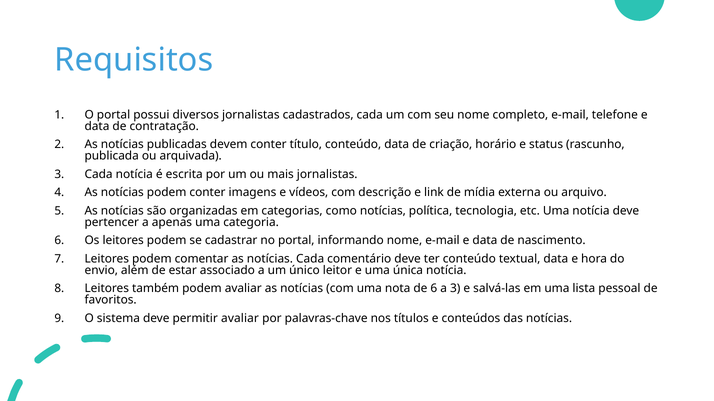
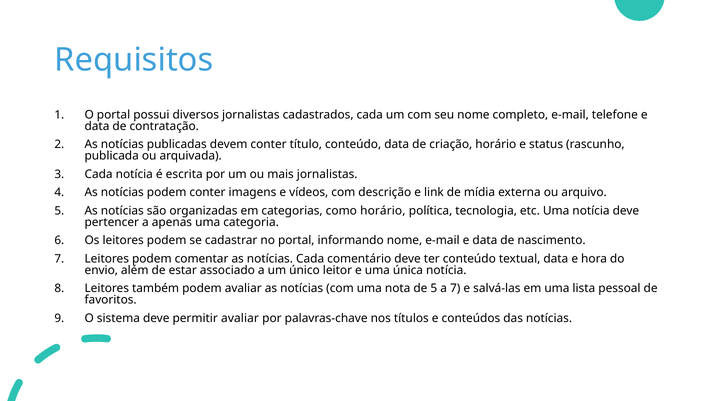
como notícias: notícias -> horário
de 6: 6 -> 5
a 3: 3 -> 7
